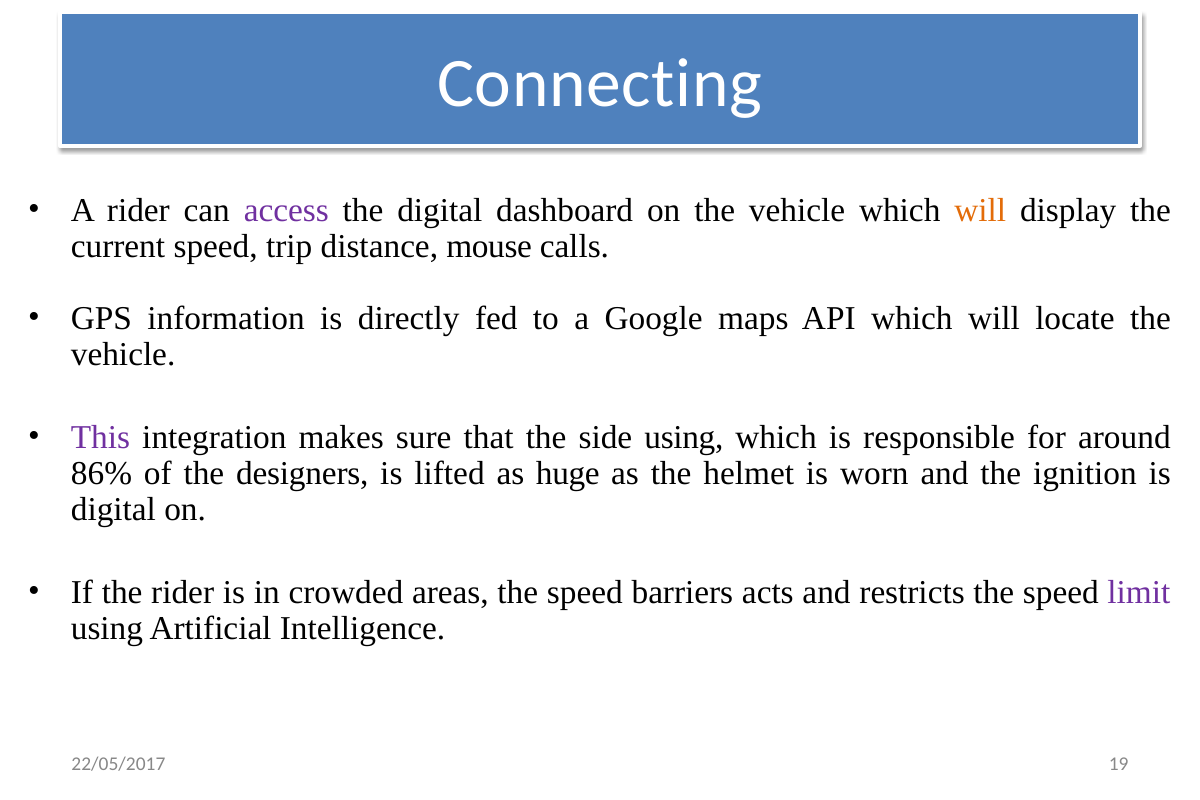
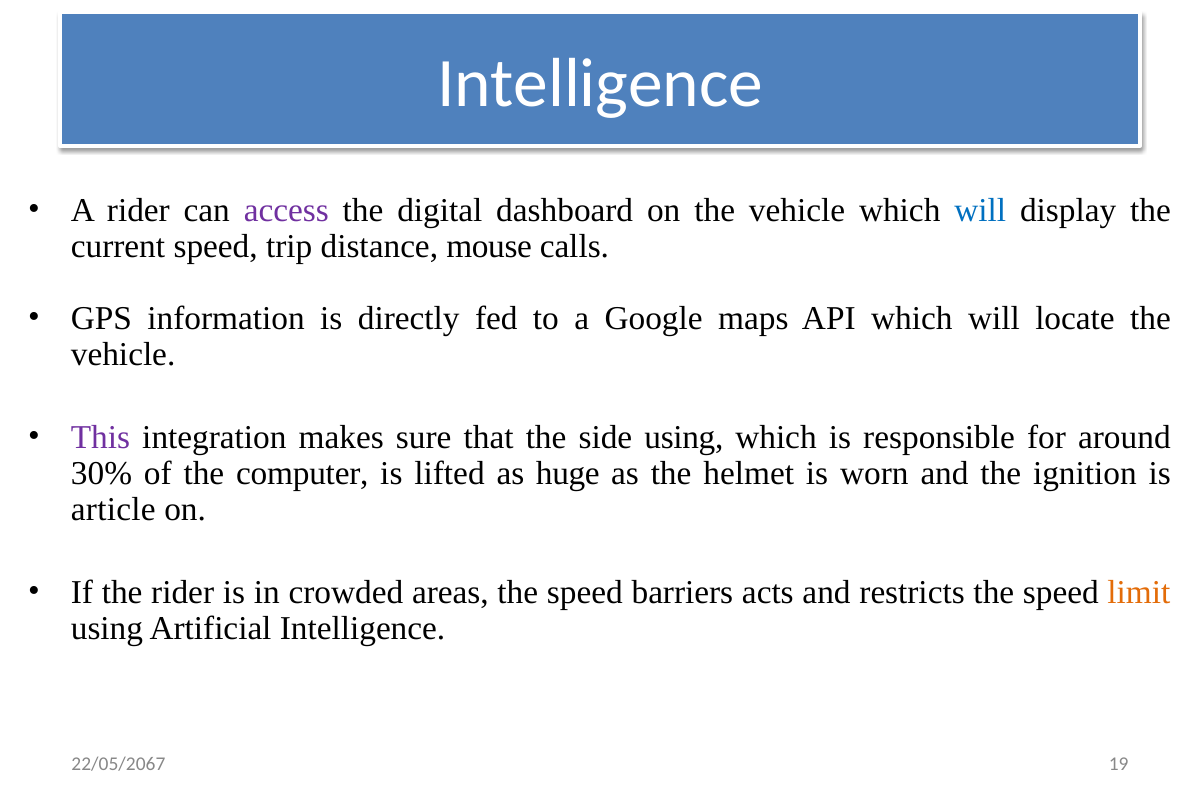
Connecting at (600, 84): Connecting -> Intelligence
will at (980, 210) colour: orange -> blue
86%: 86% -> 30%
designers: designers -> computer
digital at (113, 509): digital -> article
limit colour: purple -> orange
22/05/2017: 22/05/2017 -> 22/05/2067
